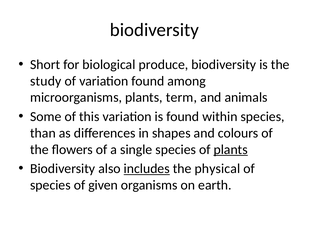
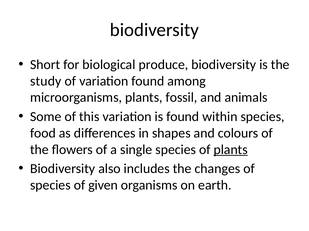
term: term -> fossil
than: than -> food
includes underline: present -> none
physical: physical -> changes
